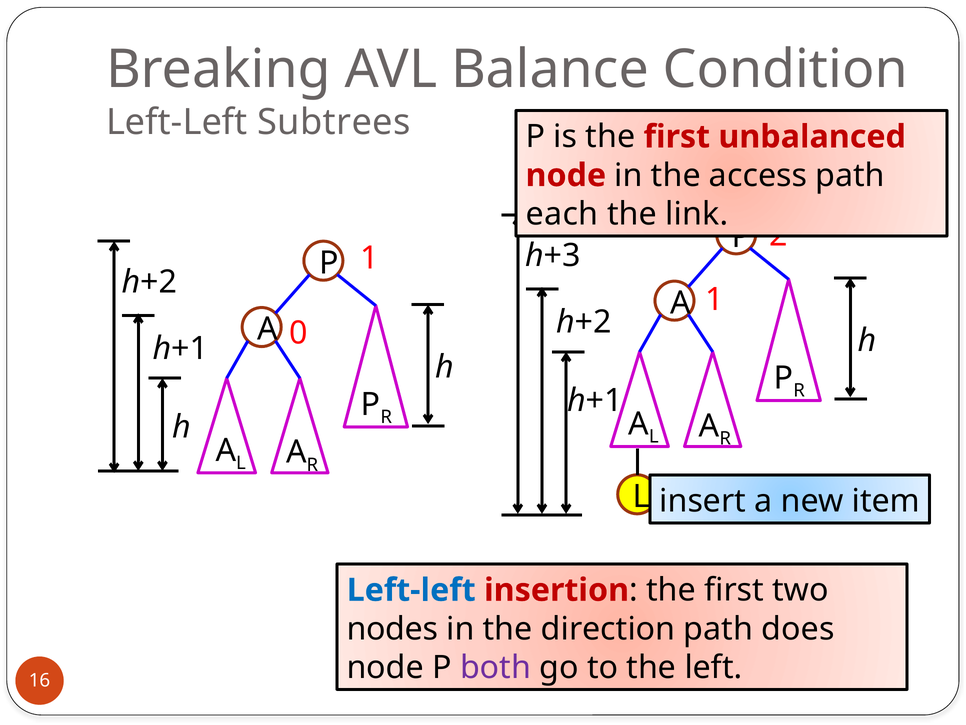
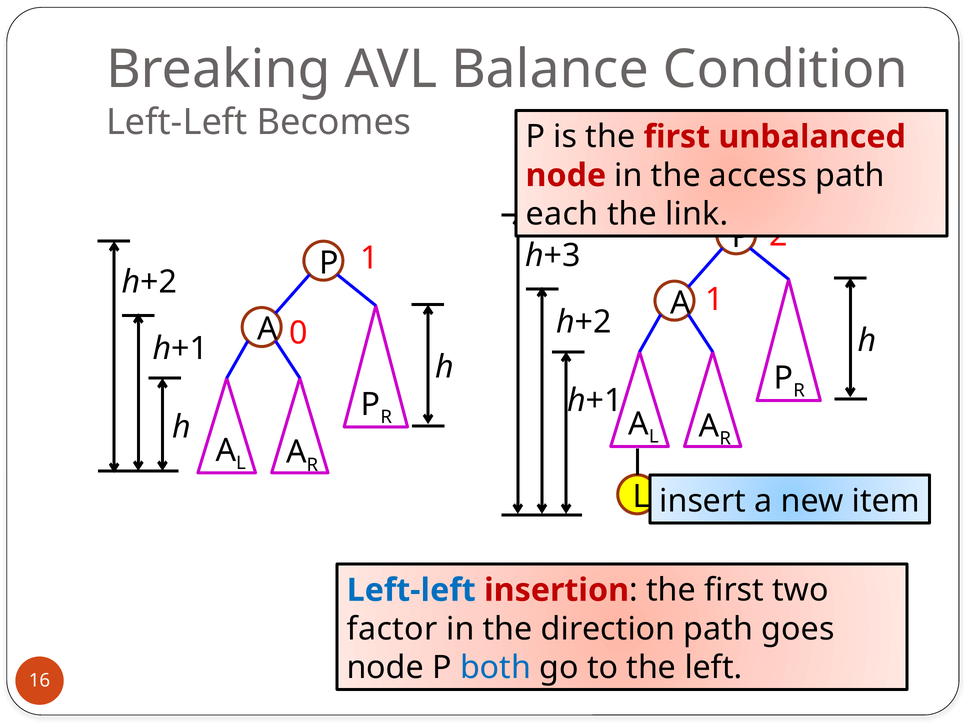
Subtrees: Subtrees -> Becomes
nodes: nodes -> factor
does: does -> goes
both colour: purple -> blue
